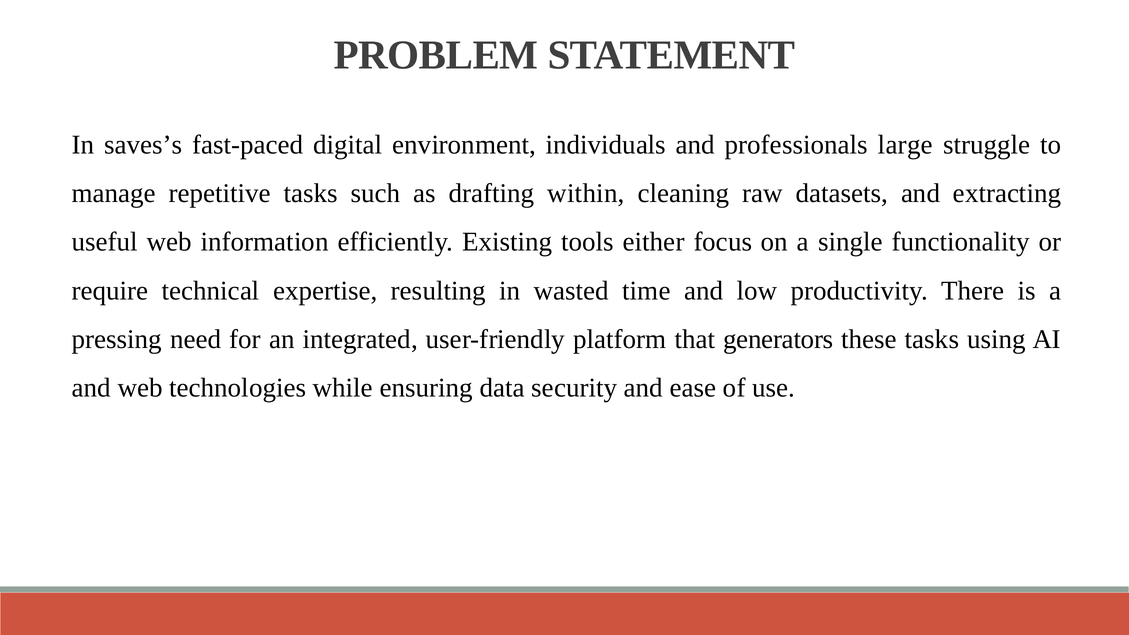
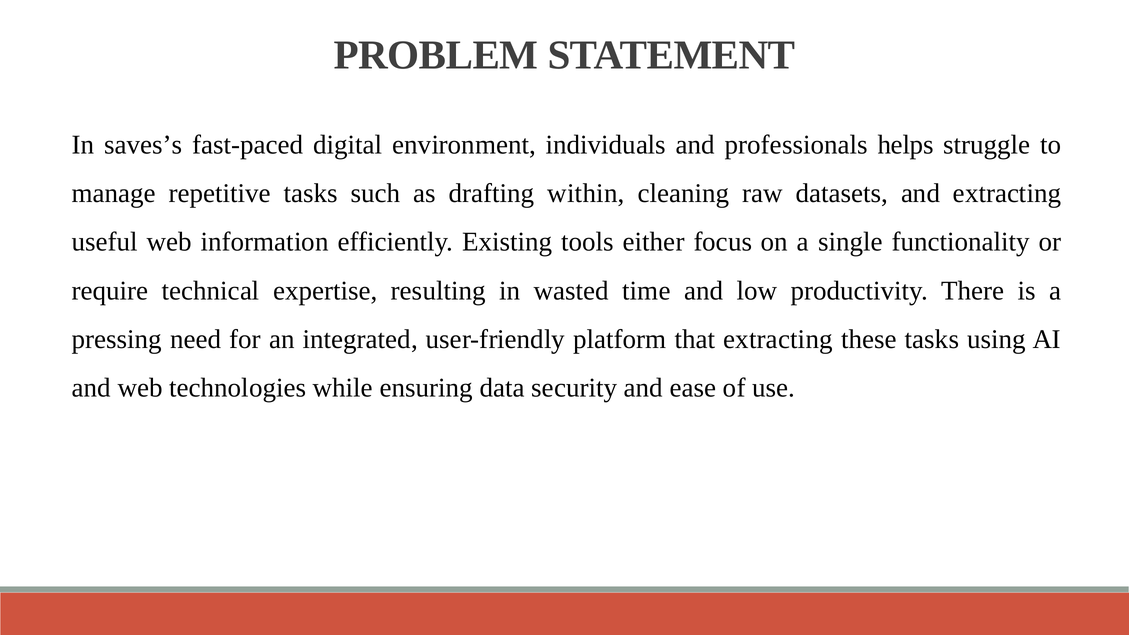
large: large -> helps
that generators: generators -> extracting
